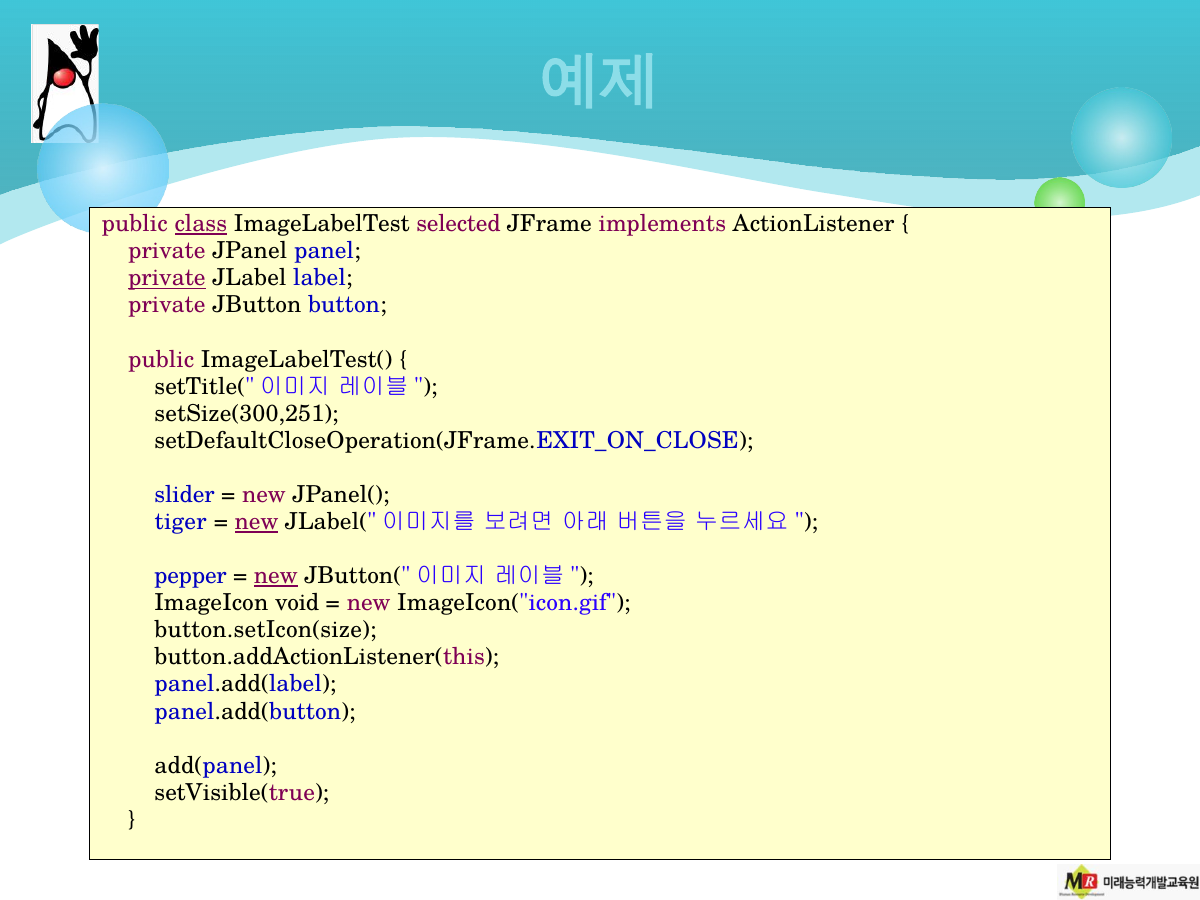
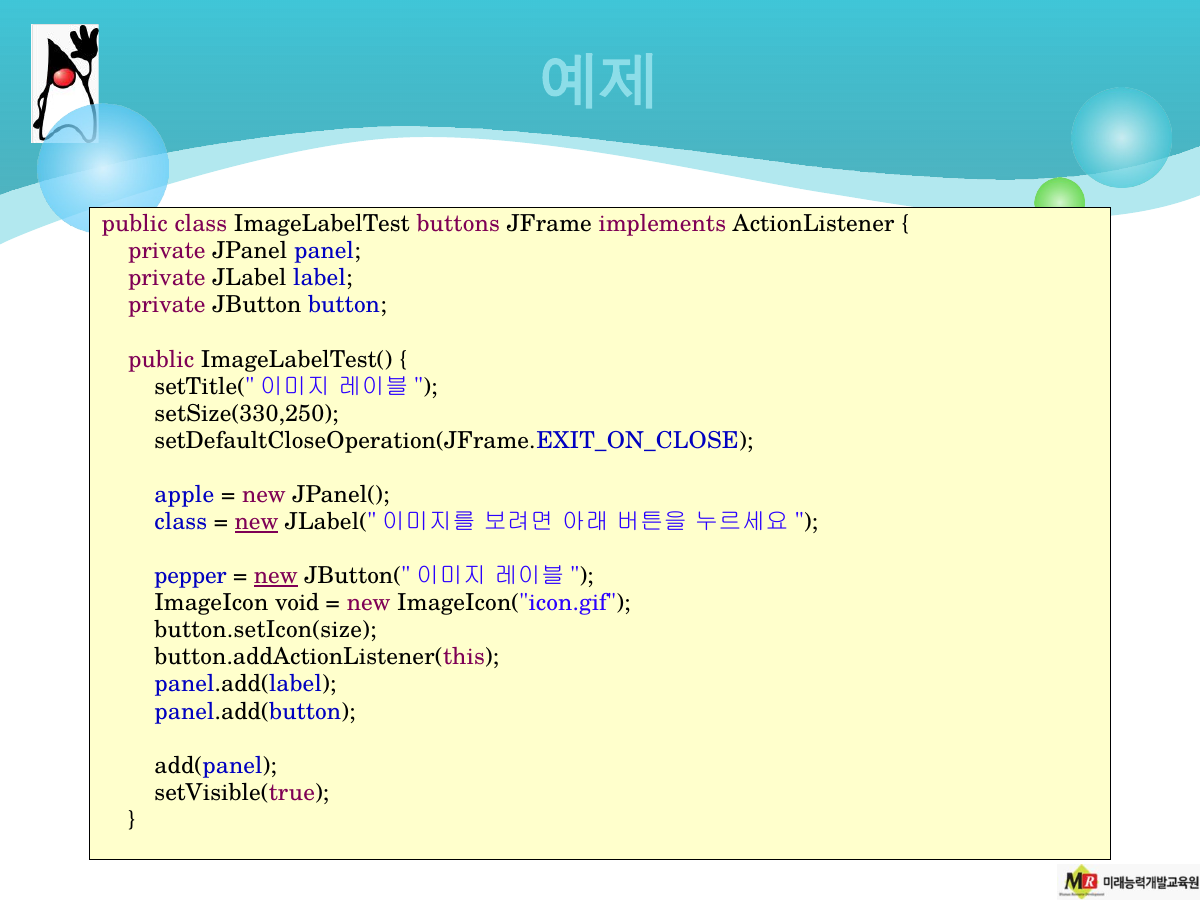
class at (201, 224) underline: present -> none
selected: selected -> buttons
private at (167, 278) underline: present -> none
setSize(300,251: setSize(300,251 -> setSize(330,250
slider: slider -> apple
tiger at (181, 522): tiger -> class
